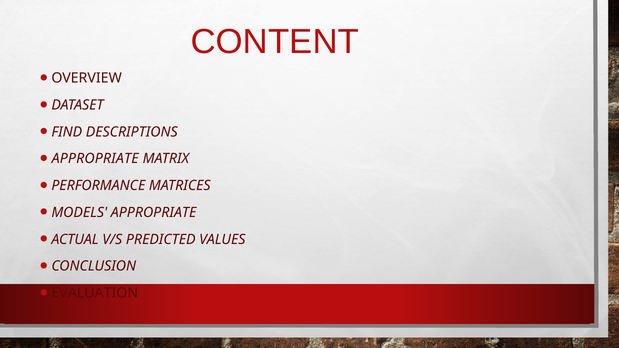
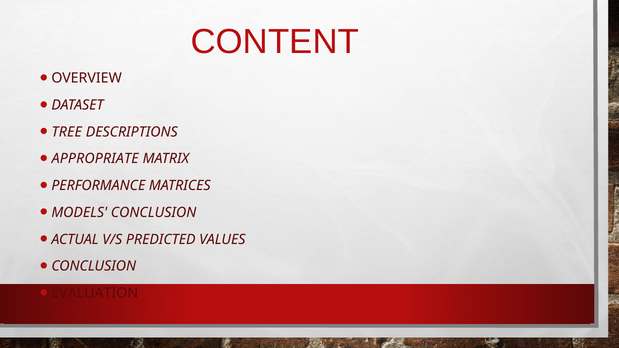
FIND: FIND -> TREE
MODELS APPROPRIATE: APPROPRIATE -> CONCLUSION
